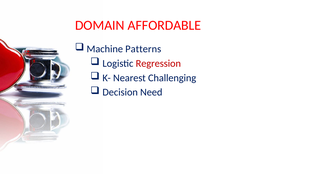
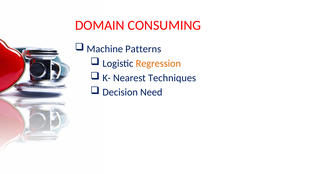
AFFORDABLE: AFFORDABLE -> CONSUMING
Regression colour: red -> orange
Challenging: Challenging -> Techniques
